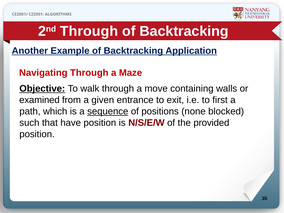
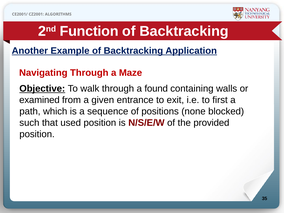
2nd Through: Through -> Function
move: move -> found
sequence underline: present -> none
have: have -> used
